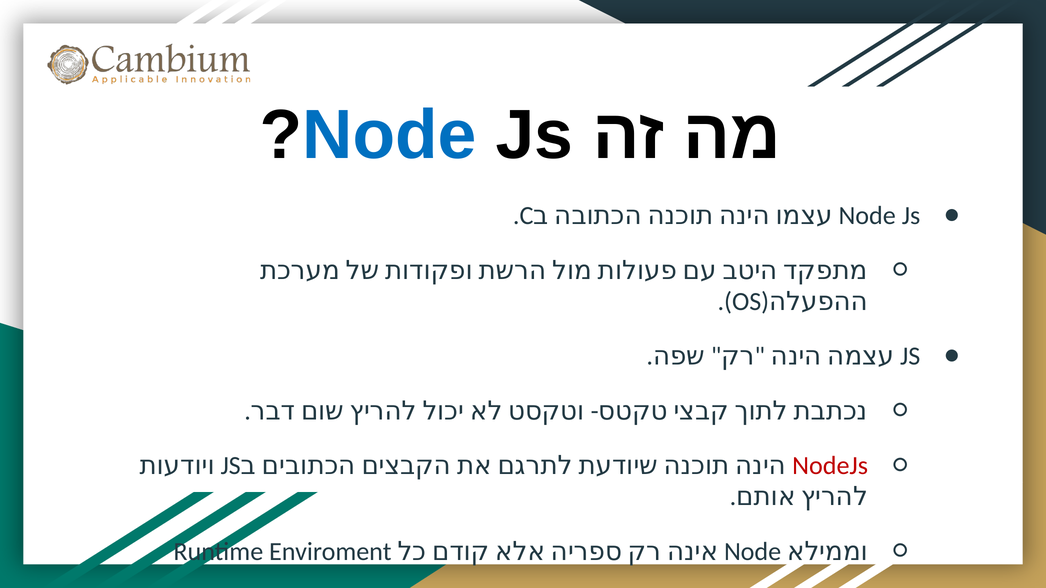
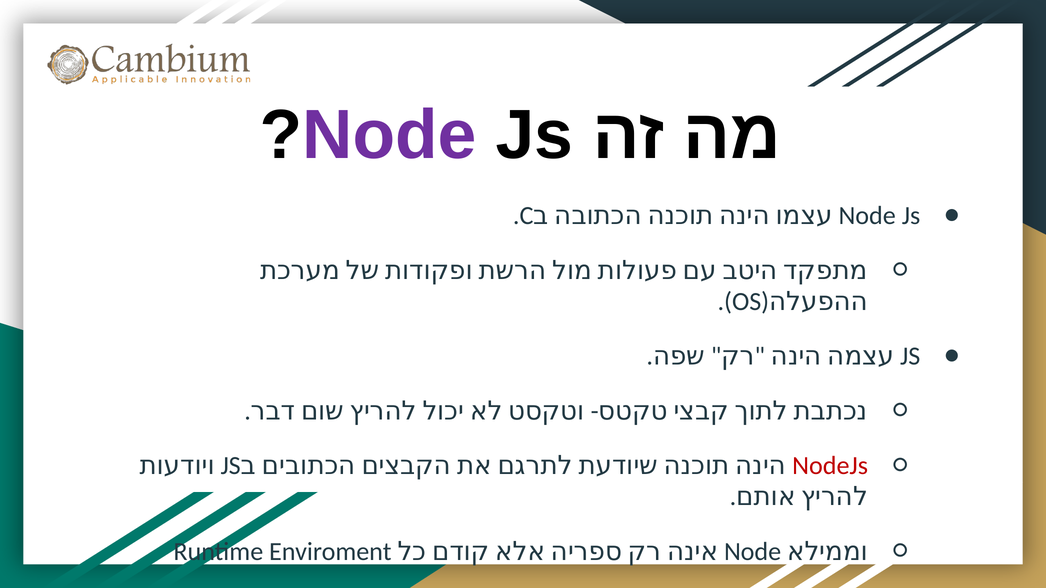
Node at (389, 135) colour: blue -> purple
